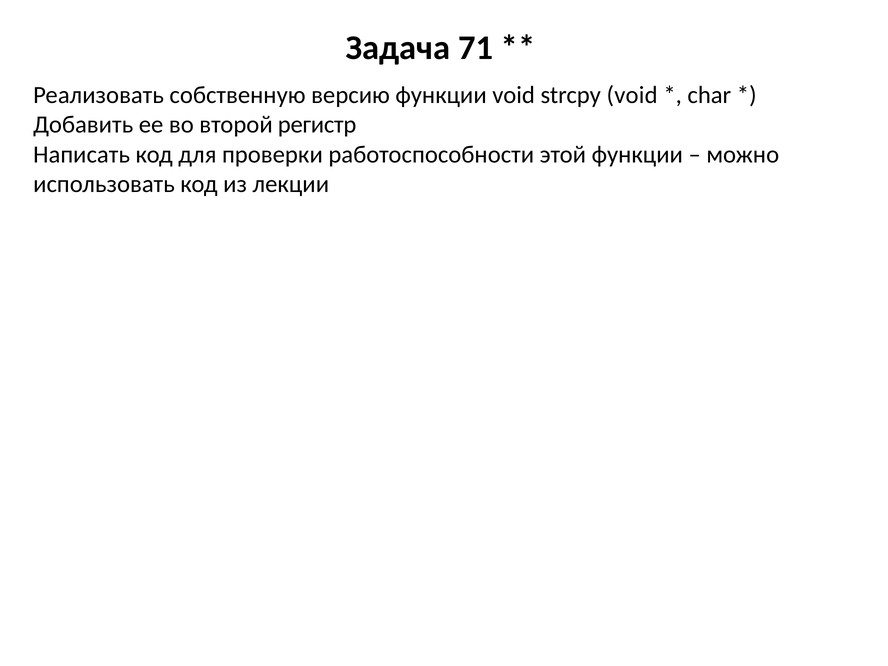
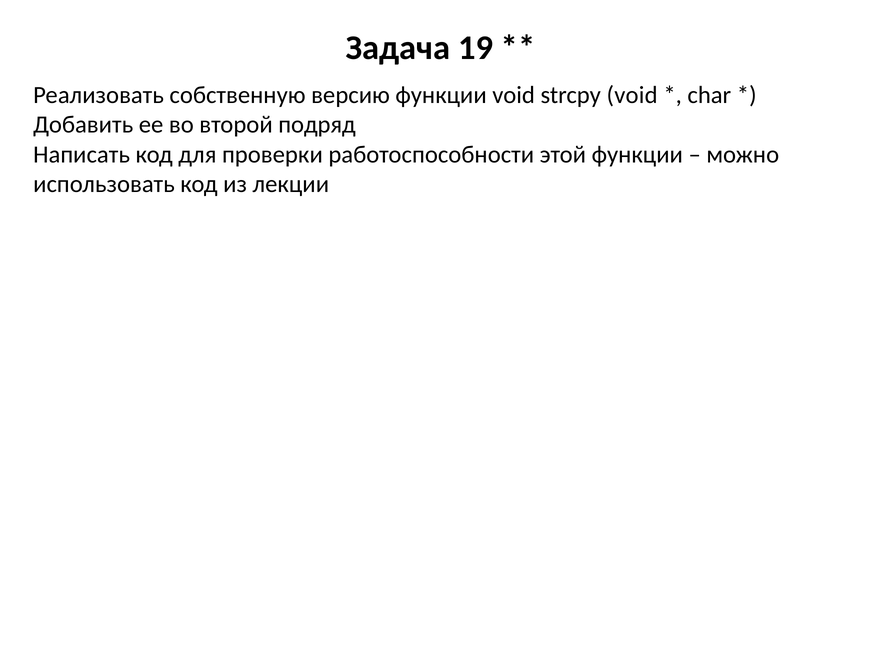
71: 71 -> 19
регистр: регистр -> подряд
